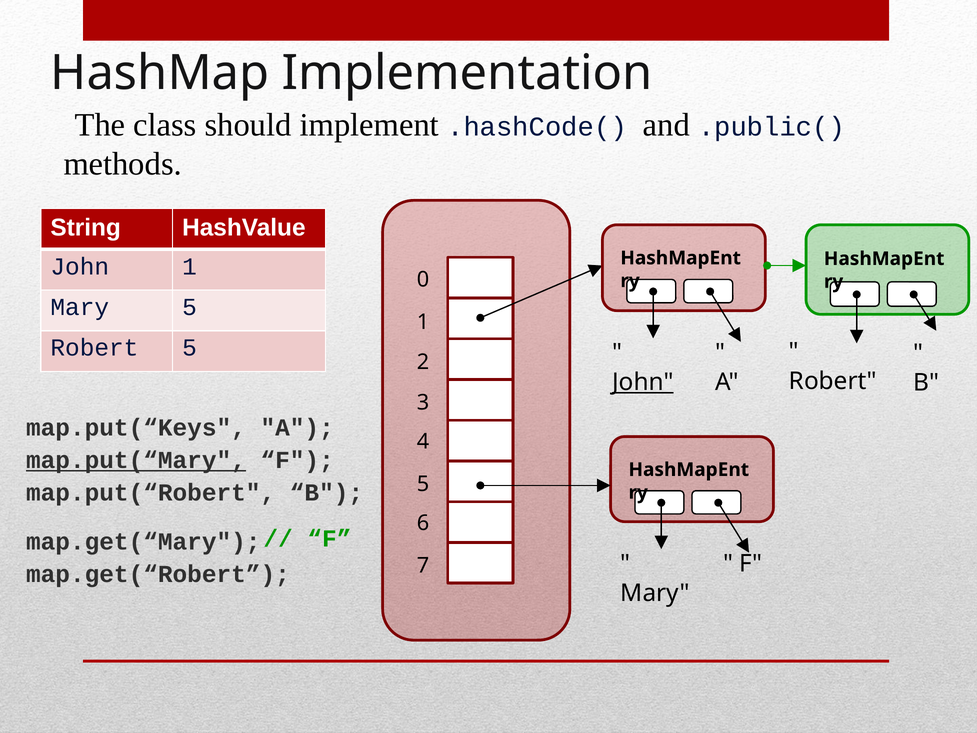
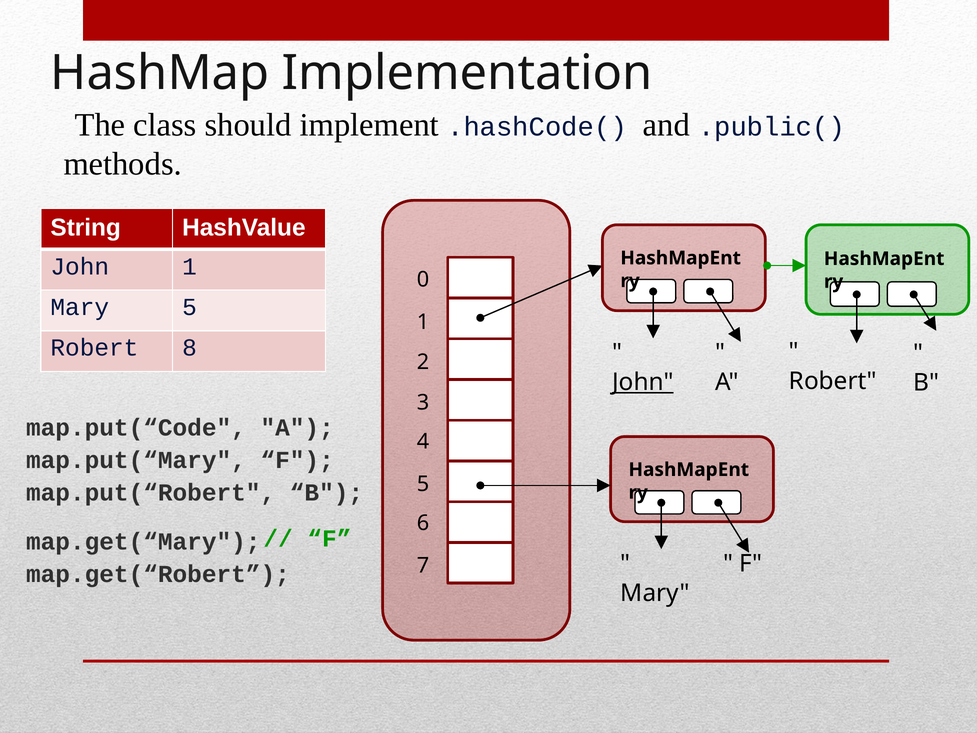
Robert 5: 5 -> 8
map.put(“Keys: map.put(“Keys -> map.put(“Code
map.put(“Mary underline: present -> none
